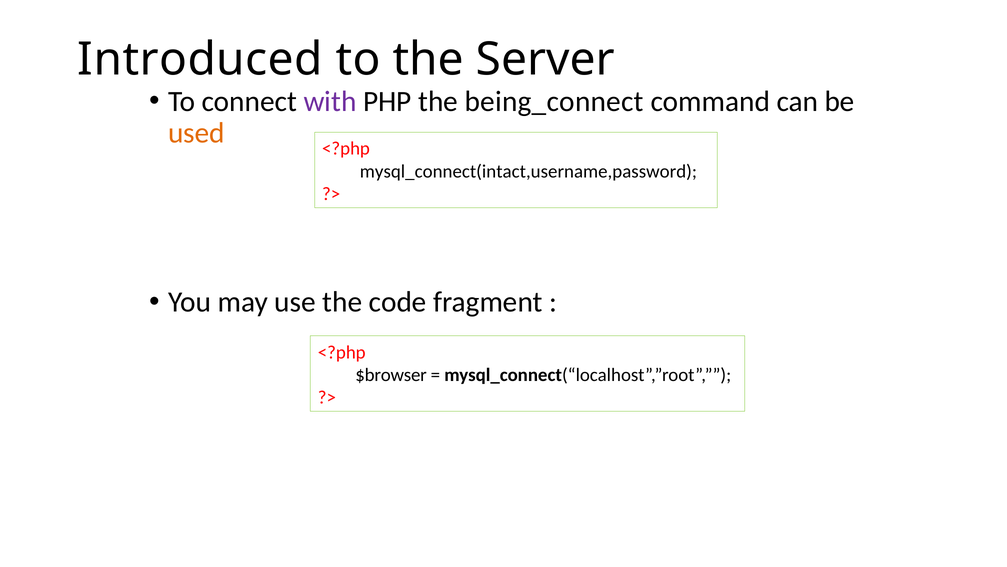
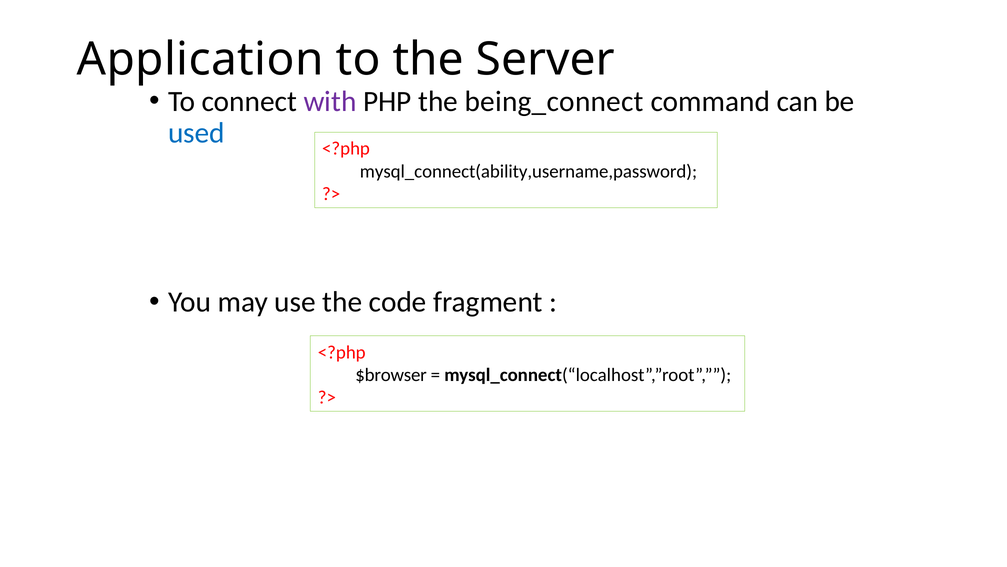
Introduced: Introduced -> Application
used colour: orange -> blue
mysql_connect(intact,username,password: mysql_connect(intact,username,password -> mysql_connect(ability,username,password
